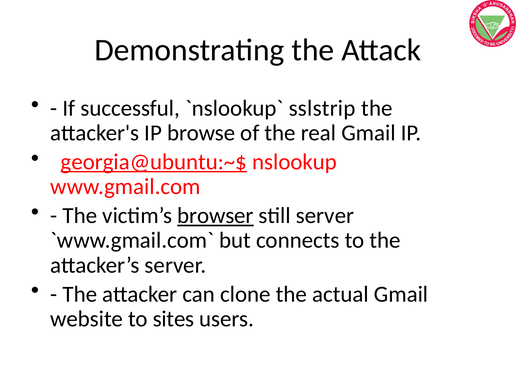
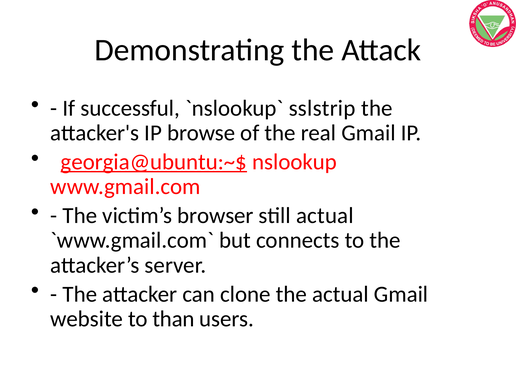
browser underline: present -> none
still server: server -> actual
sites: sites -> than
